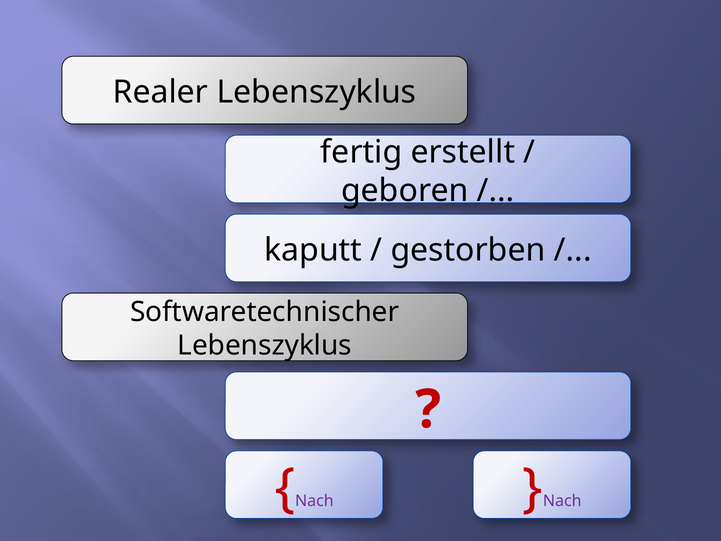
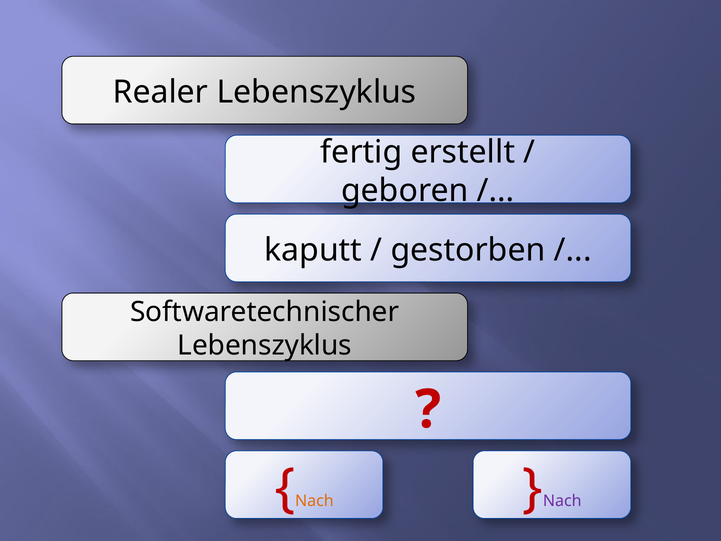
Nach at (314, 501) colour: purple -> orange
